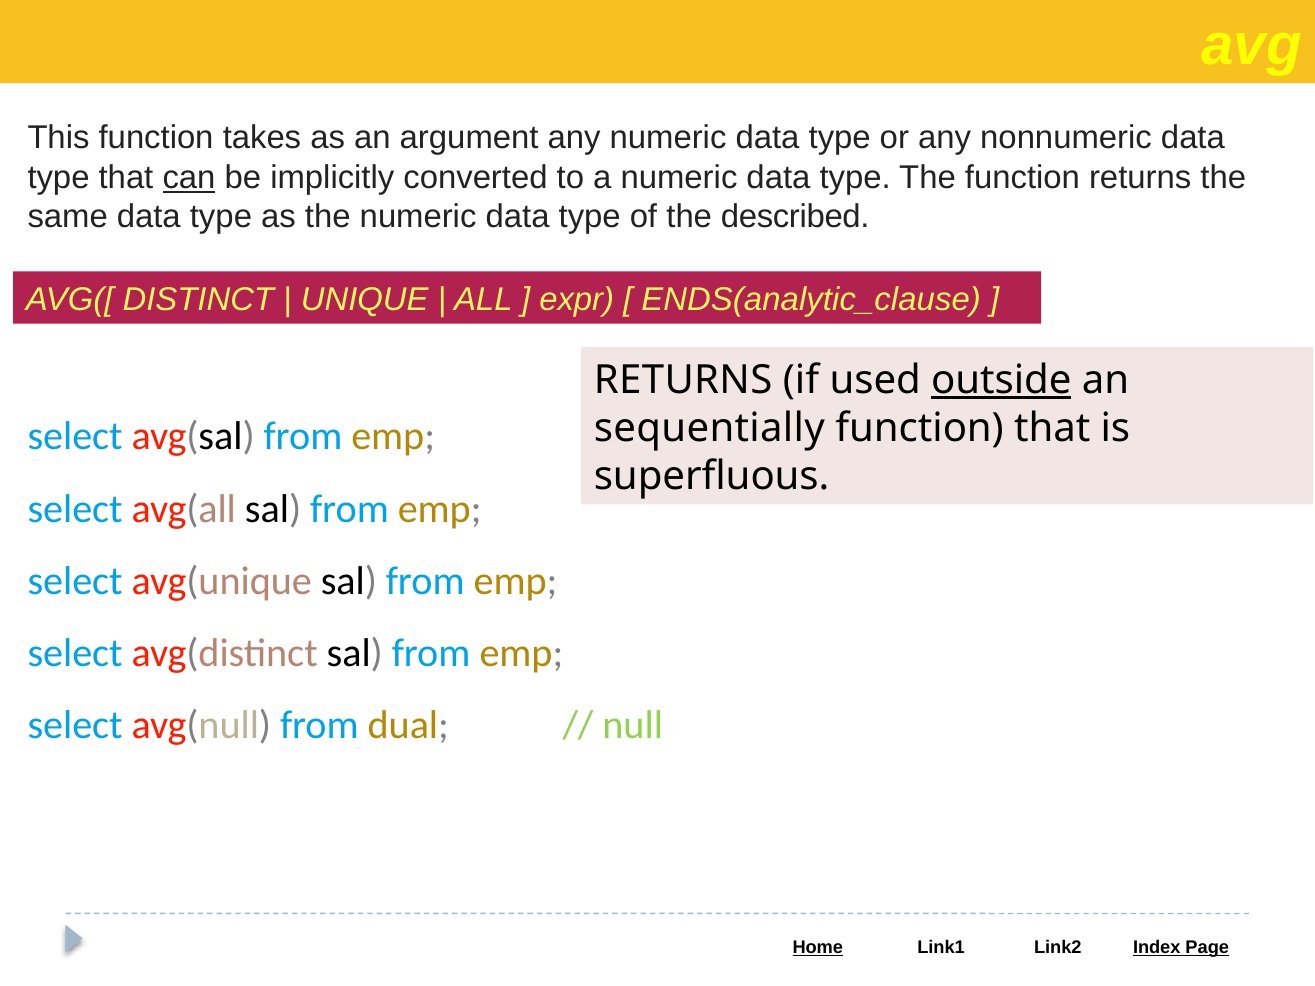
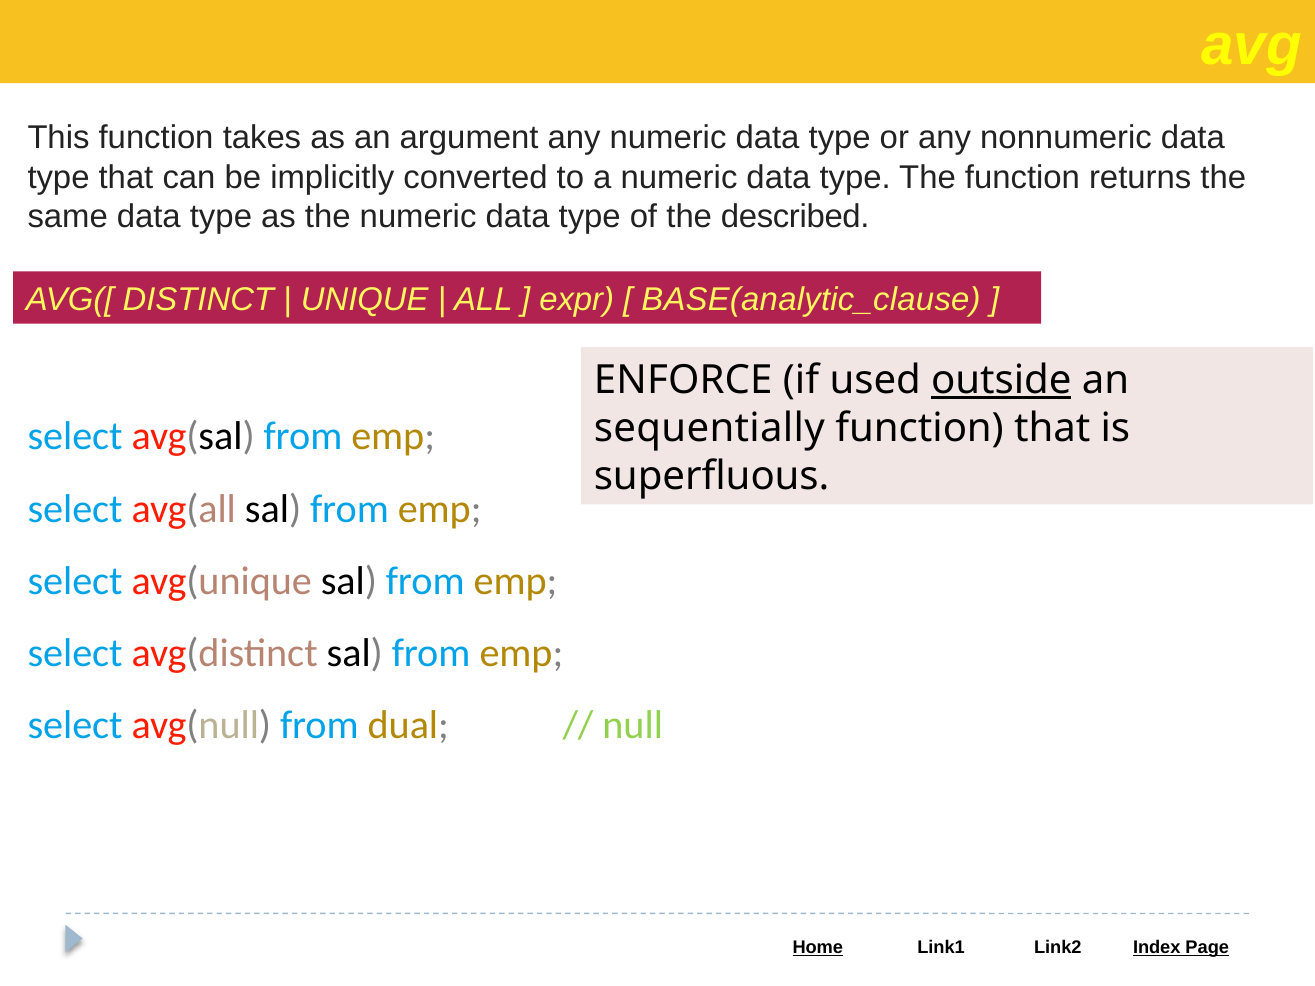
can underline: present -> none
ENDS(analytic_clause: ENDS(analytic_clause -> BASE(analytic_clause
RETURNS at (683, 380): RETURNS -> ENFORCE
